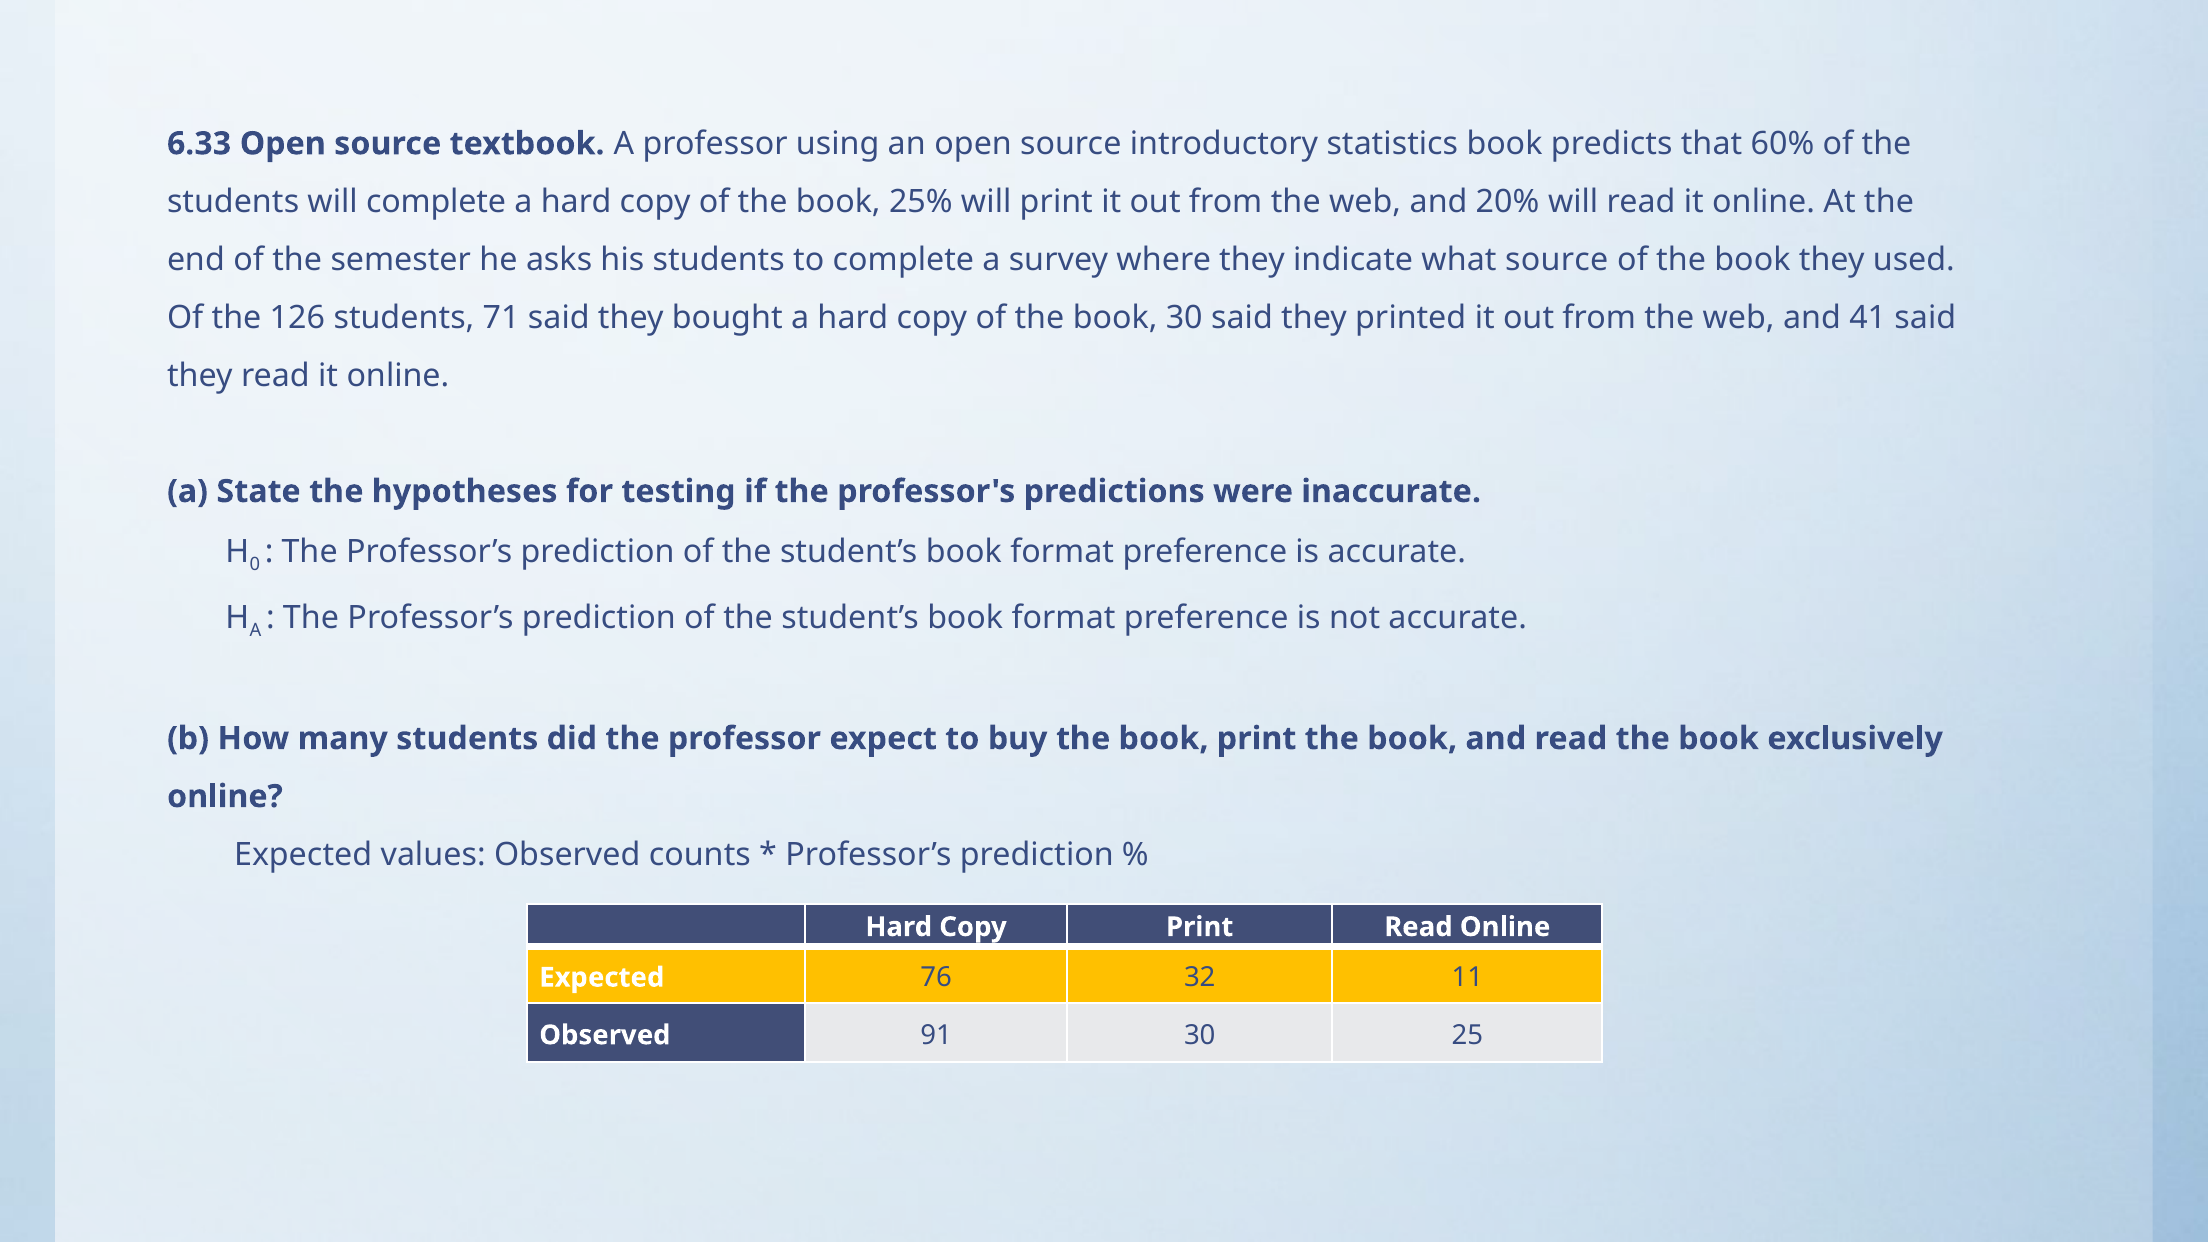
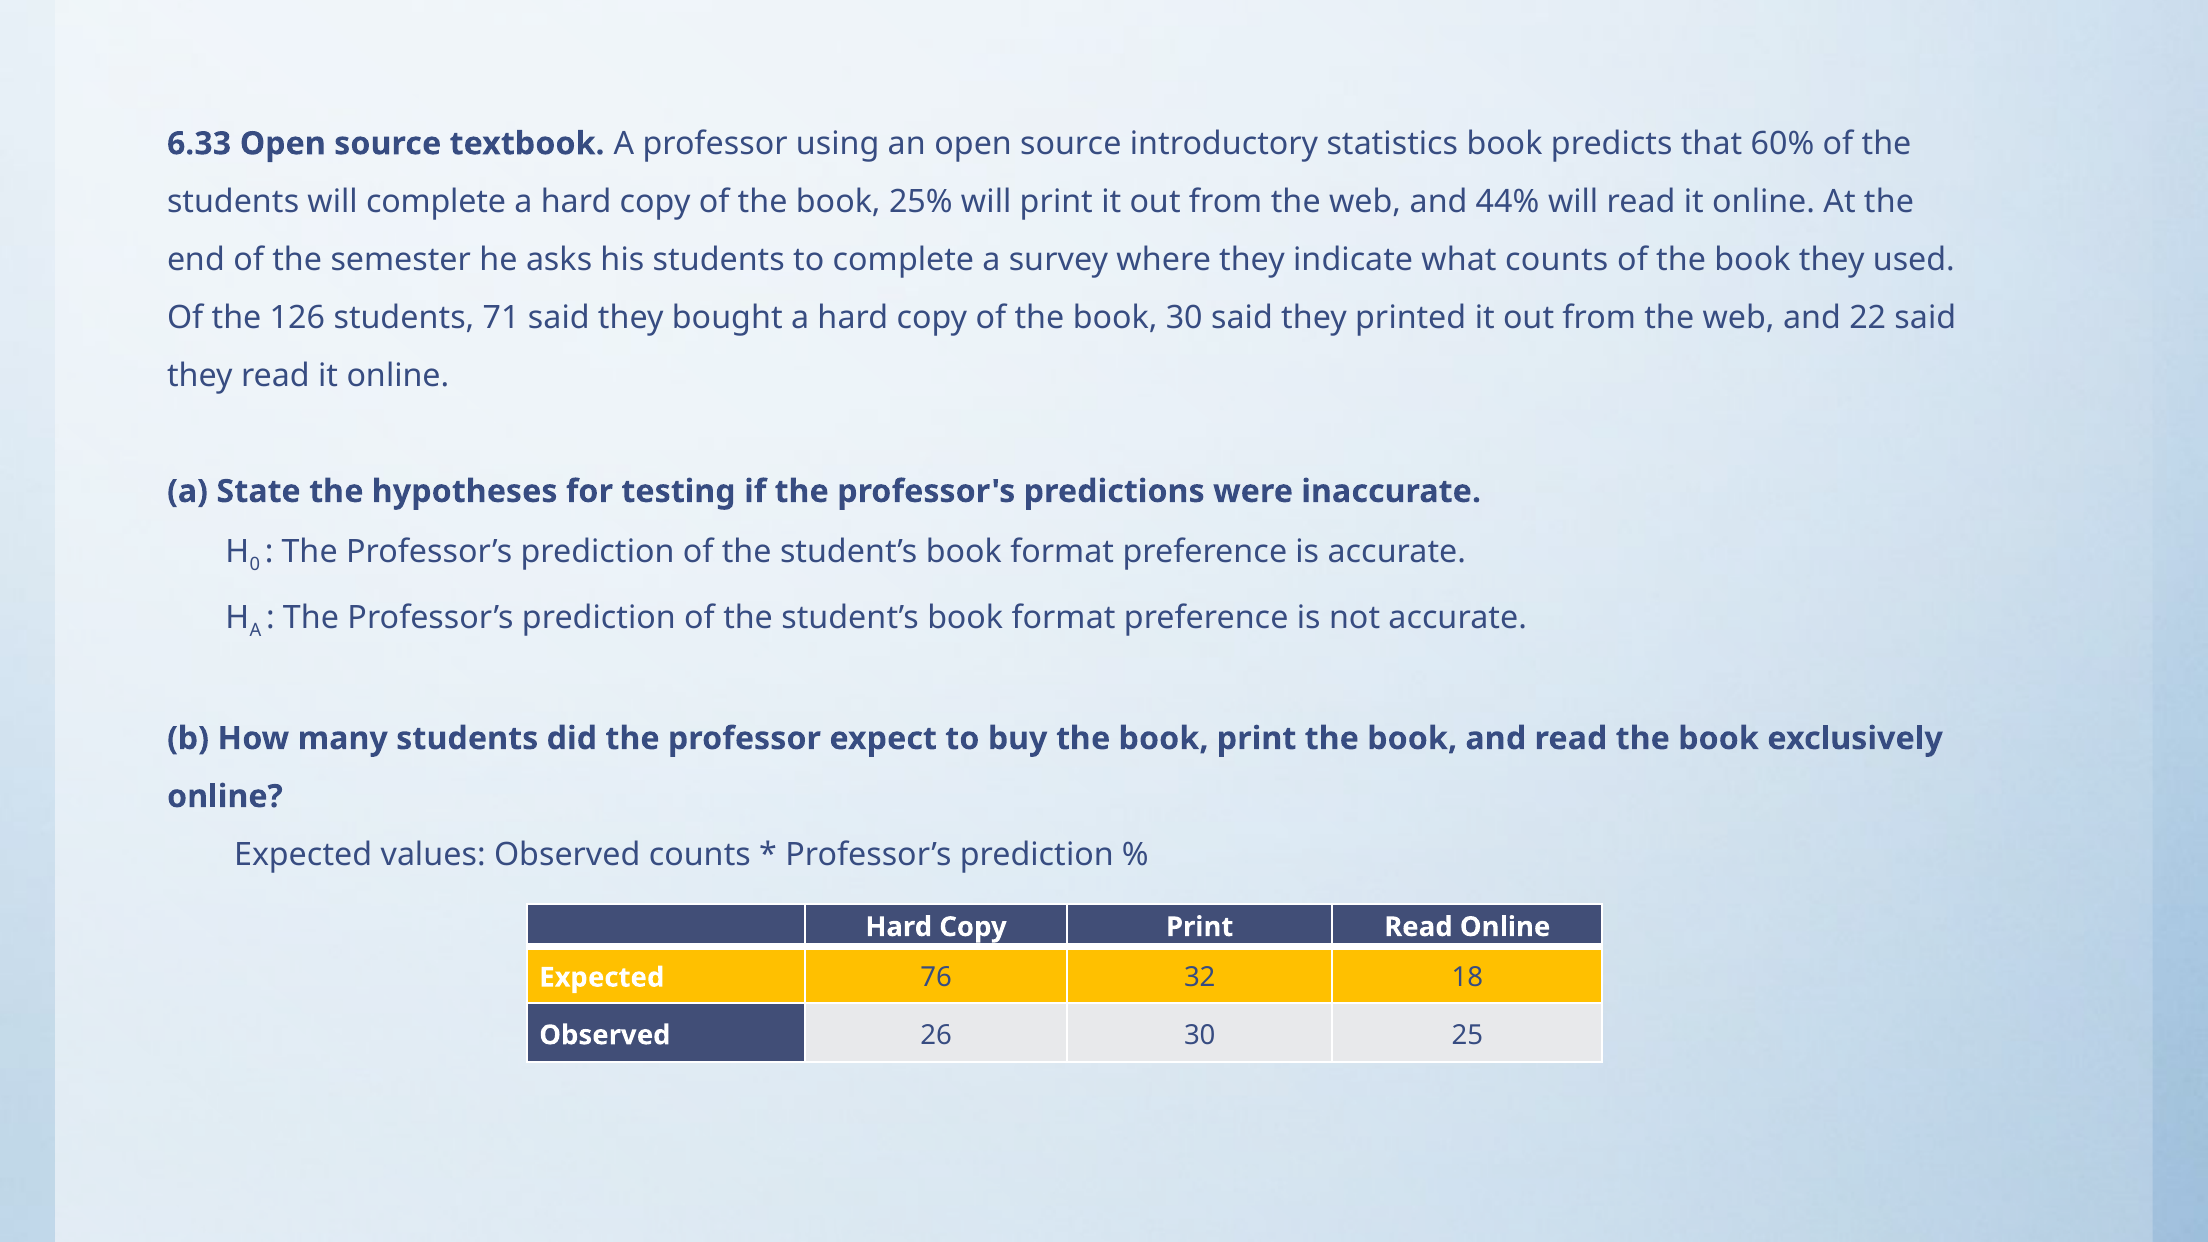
20%: 20% -> 44%
what source: source -> counts
41: 41 -> 22
11: 11 -> 18
91: 91 -> 26
